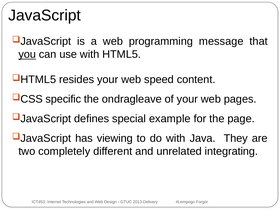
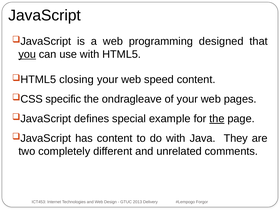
message: message -> designed
resides: resides -> closing
the at (217, 119) underline: none -> present
has viewing: viewing -> content
integrating: integrating -> comments
